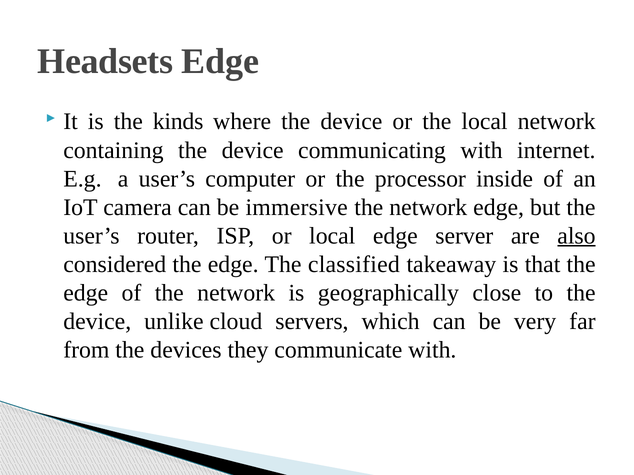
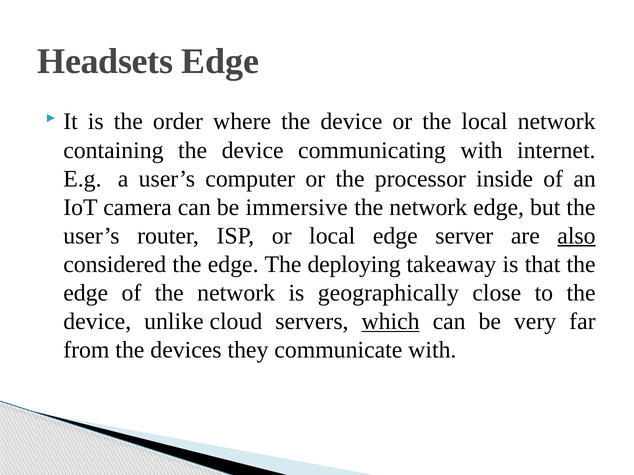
kinds: kinds -> order
classified: classified -> deploying
which underline: none -> present
